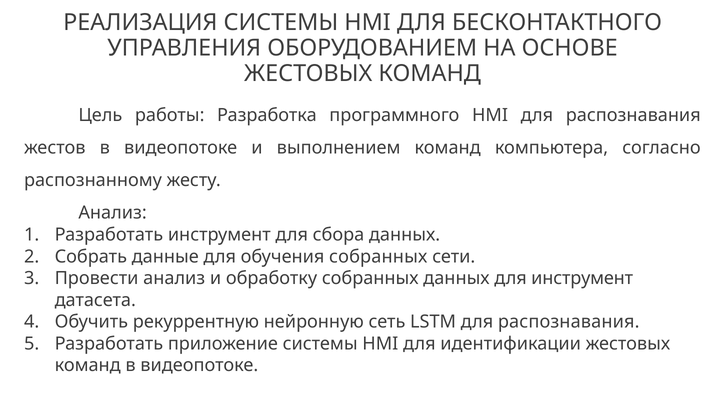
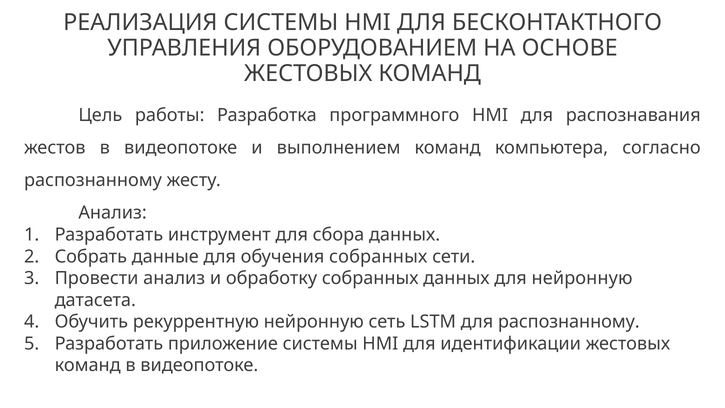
для инструмент: инструмент -> нейронную
LSTM для распознавания: распознавания -> распознанному
